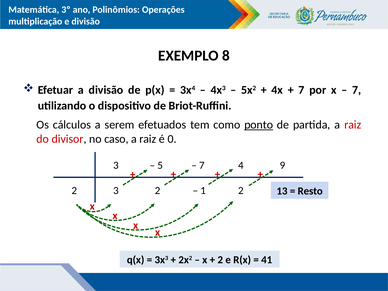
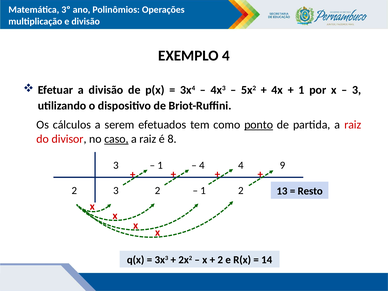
EXEMPLO 8: 8 -> 4
7 at (301, 90): 7 -> 1
7 at (357, 90): 7 -> 3
caso underline: none -> present
0: 0 -> 8
5 at (160, 165): 5 -> 1
7 at (202, 165): 7 -> 4
41: 41 -> 14
